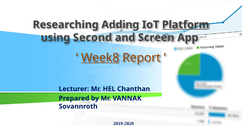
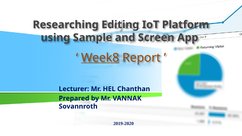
Adding: Adding -> Editing
Platform underline: present -> none
Second: Second -> Sample
